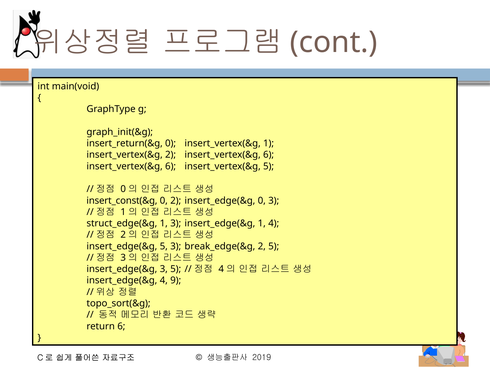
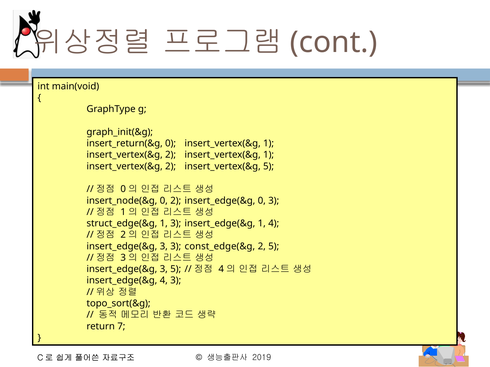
2 insert_vertex(&g 6: 6 -> 1
6 at (171, 167): 6 -> 2
insert_const(&g: insert_const(&g -> insert_node(&g
5 at (164, 247): 5 -> 3
break_edge(&g: break_edge(&g -> const_edge(&g
4 9: 9 -> 3
return 6: 6 -> 7
